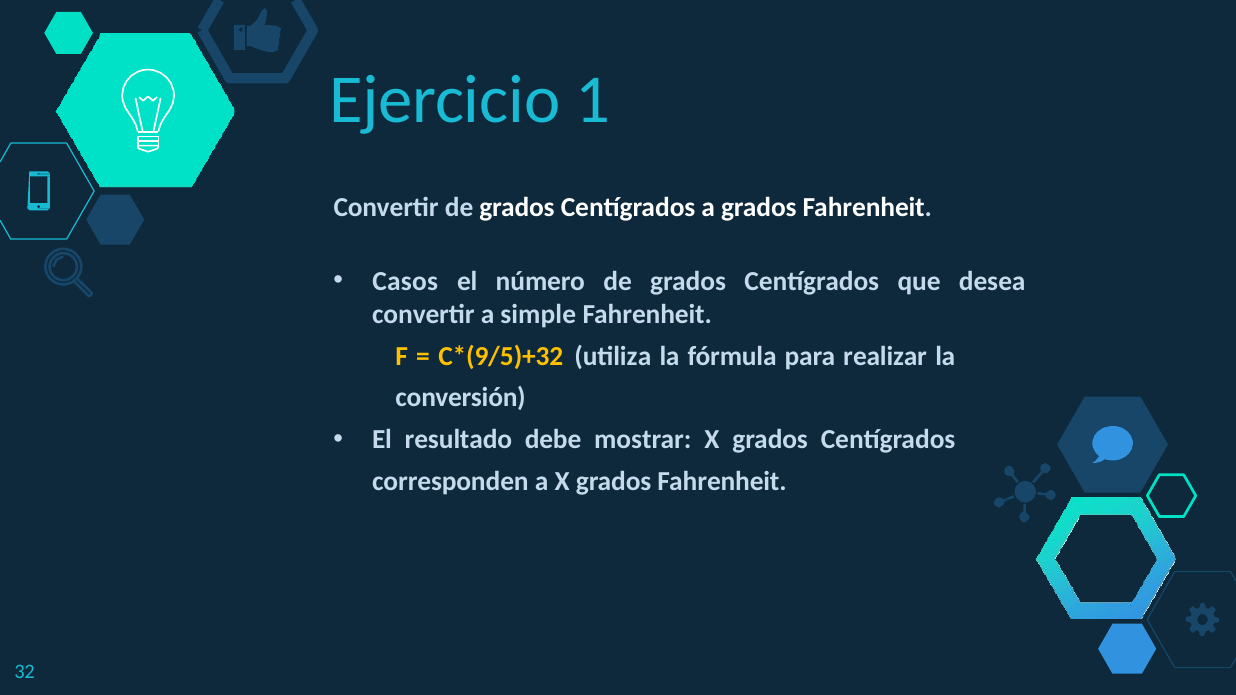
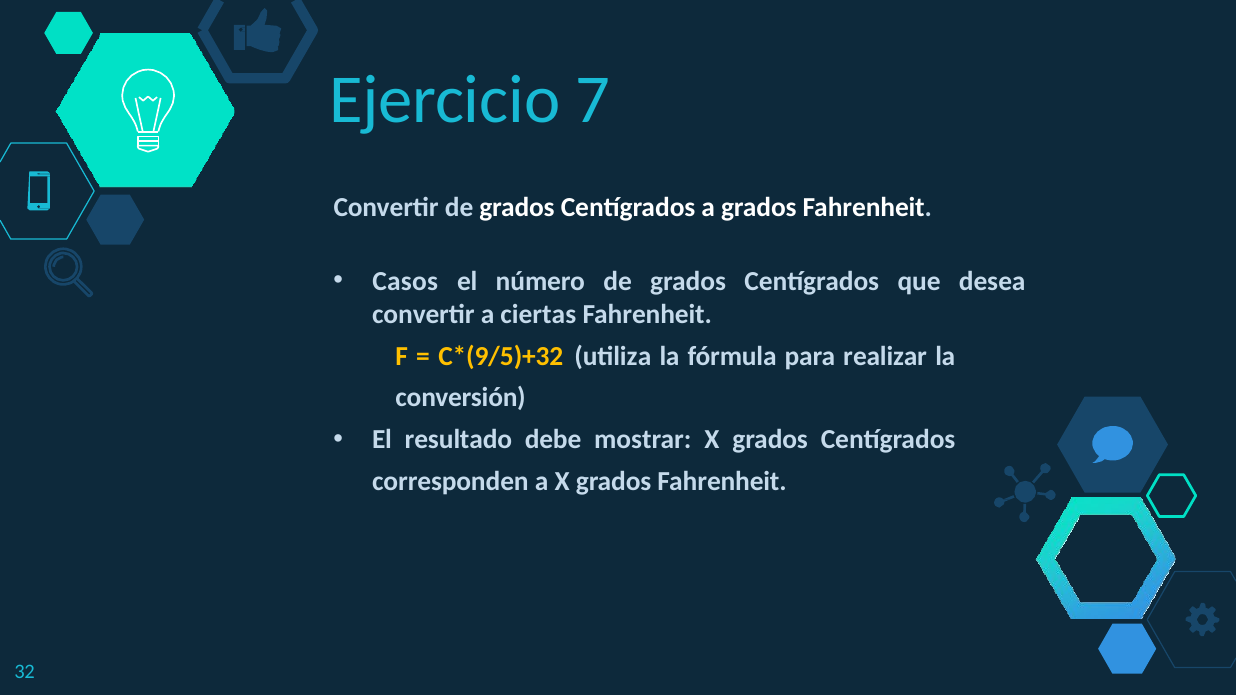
1: 1 -> 7
simple: simple -> ciertas
